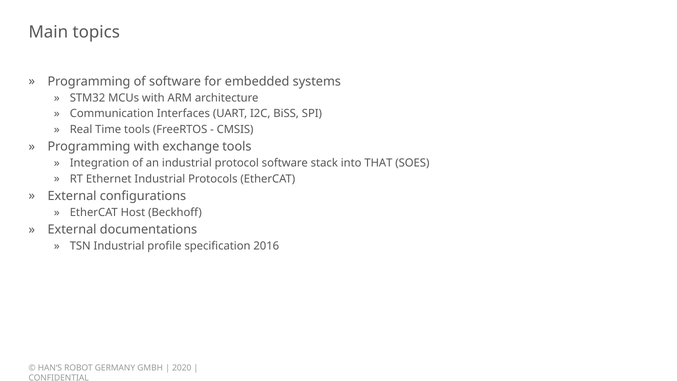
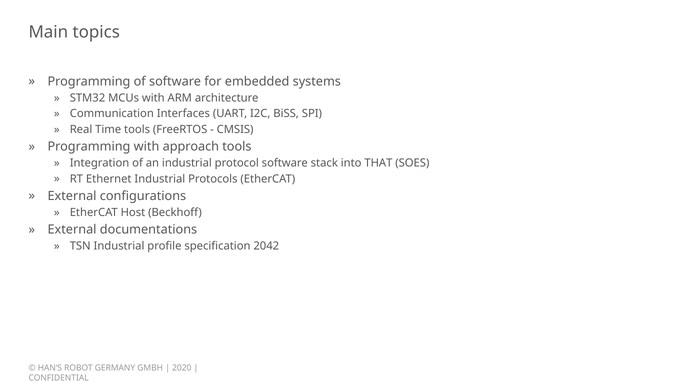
exchange: exchange -> approach
2016: 2016 -> 2042
